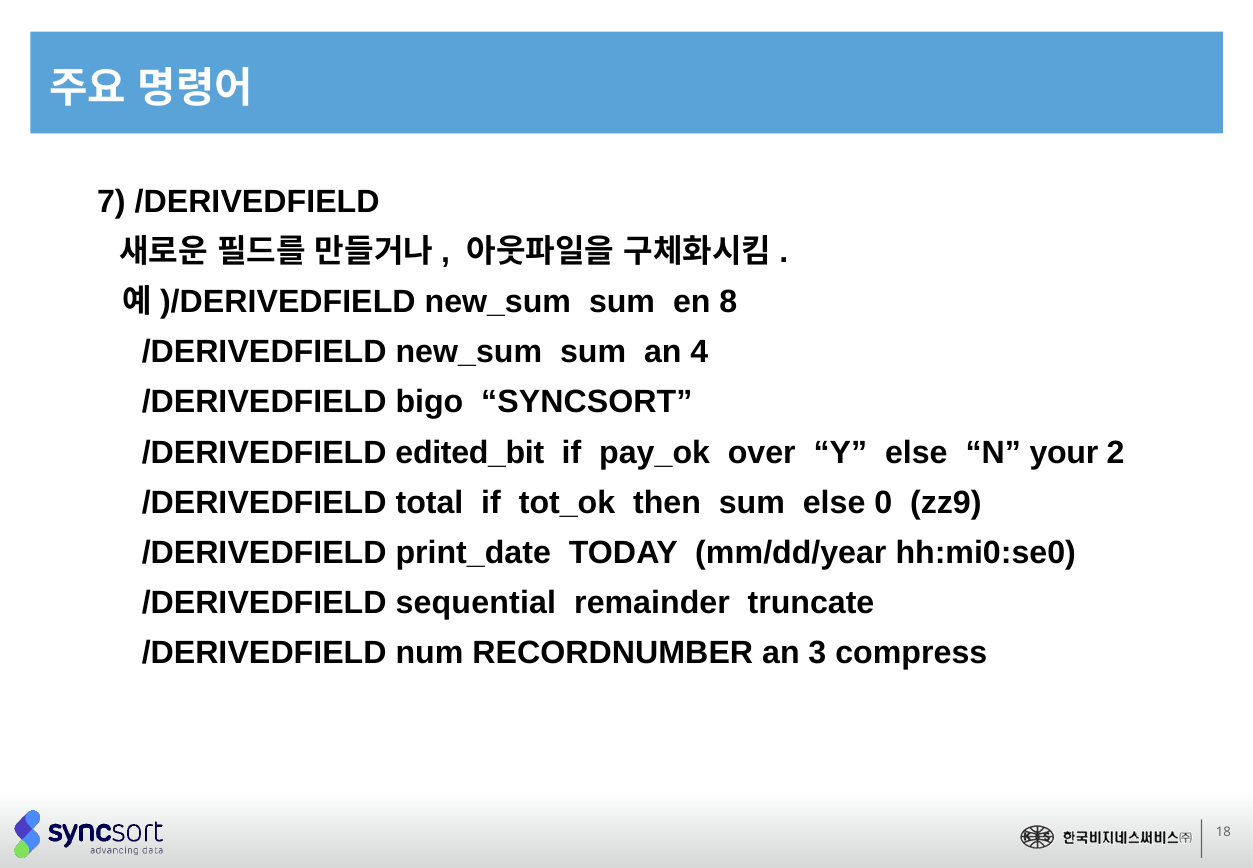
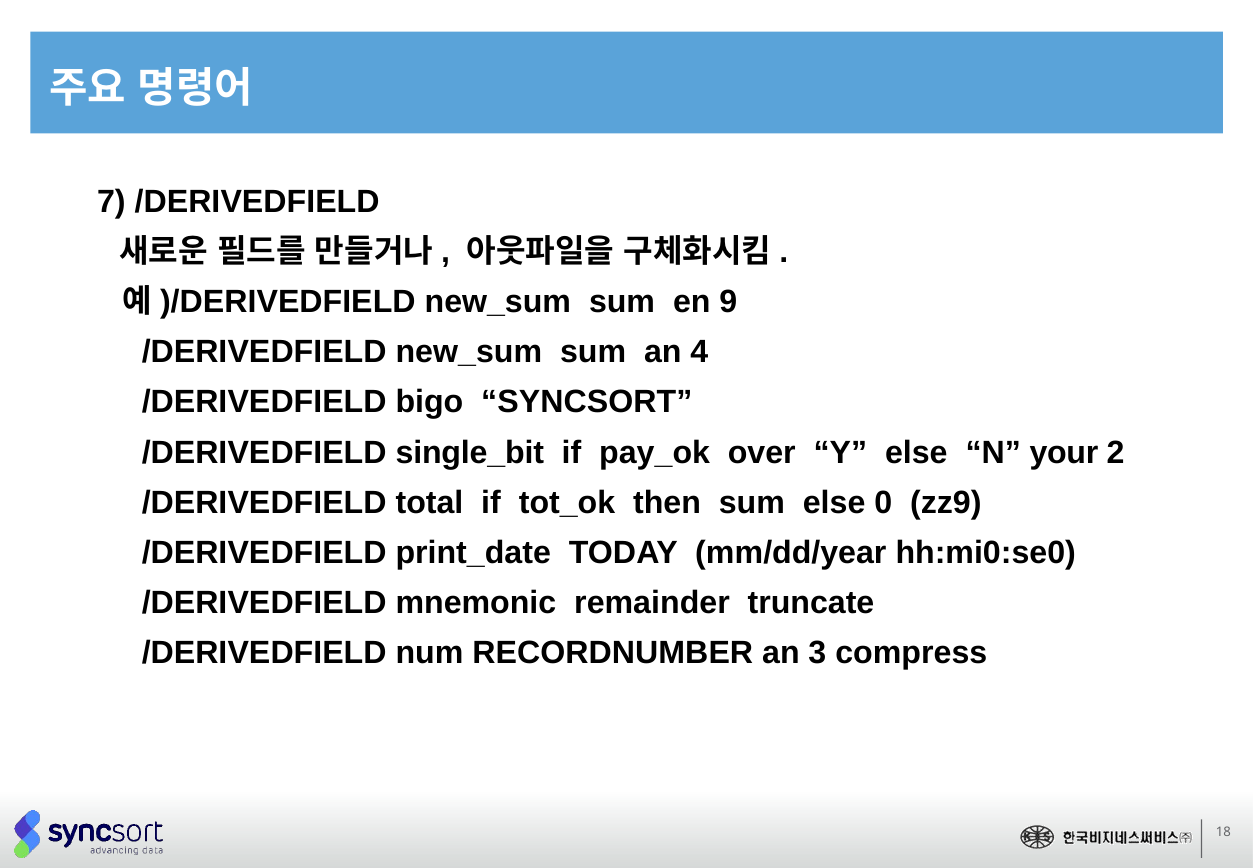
8: 8 -> 9
edited_bit: edited_bit -> single_bit
sequential: sequential -> mnemonic
